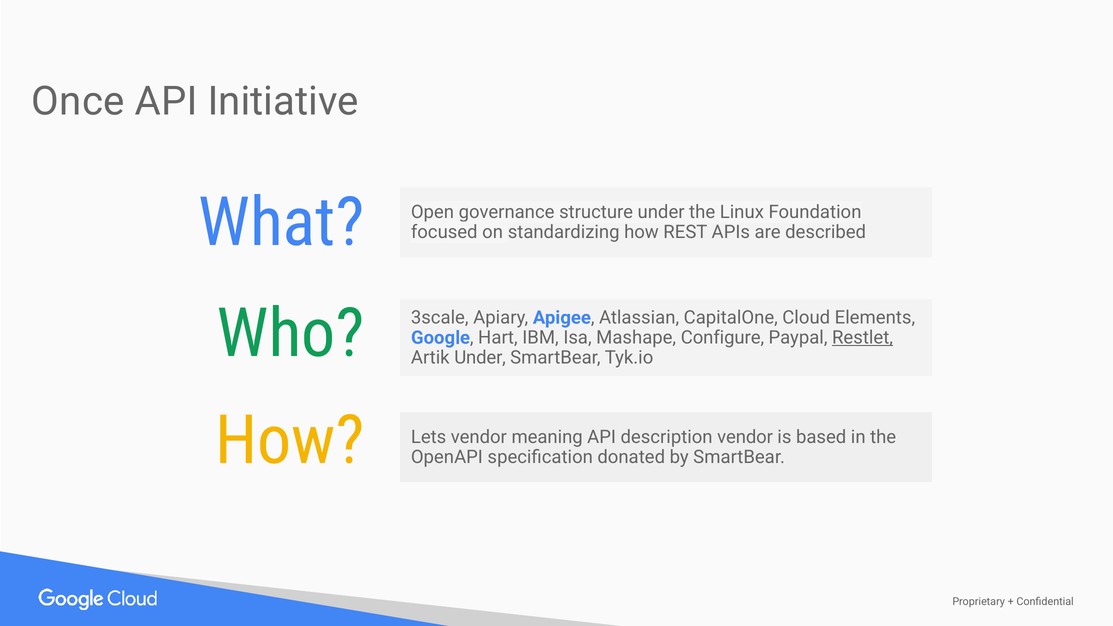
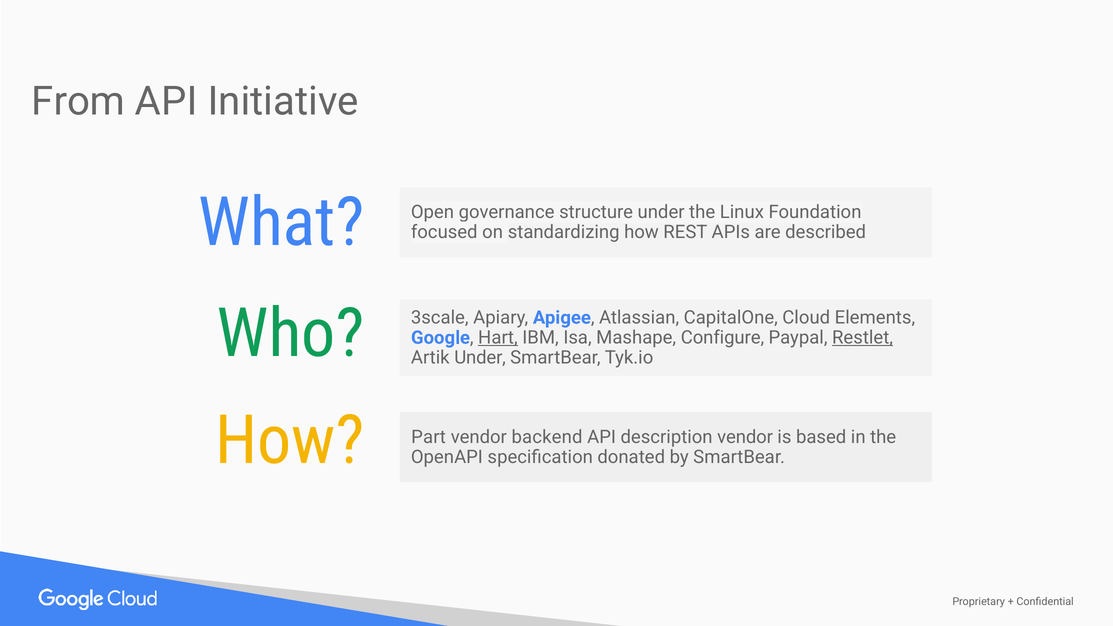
Once: Once -> From
Hart underline: none -> present
Lets: Lets -> Part
meaning: meaning -> backend
